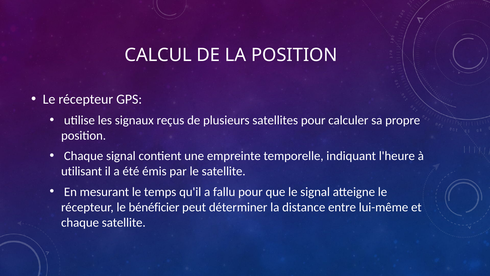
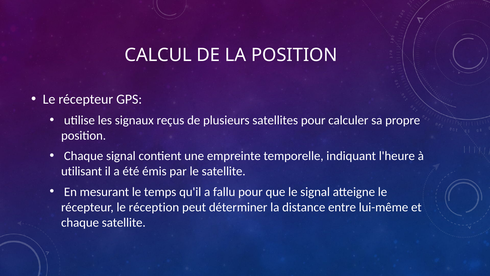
bénéficier: bénéficier -> réception
